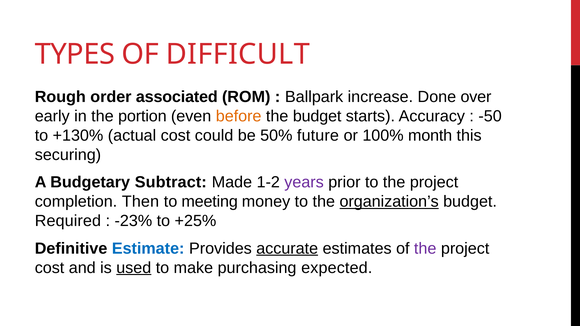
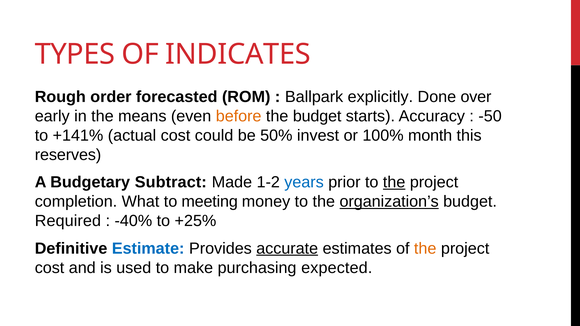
DIFFICULT: DIFFICULT -> INDICATES
associated: associated -> forecasted
increase: increase -> explicitly
portion: portion -> means
+130%: +130% -> +141%
future: future -> invest
securing: securing -> reserves
years colour: purple -> blue
the at (394, 182) underline: none -> present
Then: Then -> What
-23%: -23% -> -40%
the at (425, 249) colour: purple -> orange
used underline: present -> none
